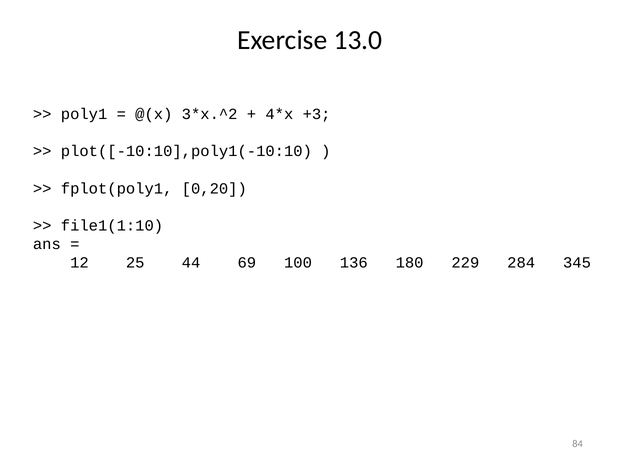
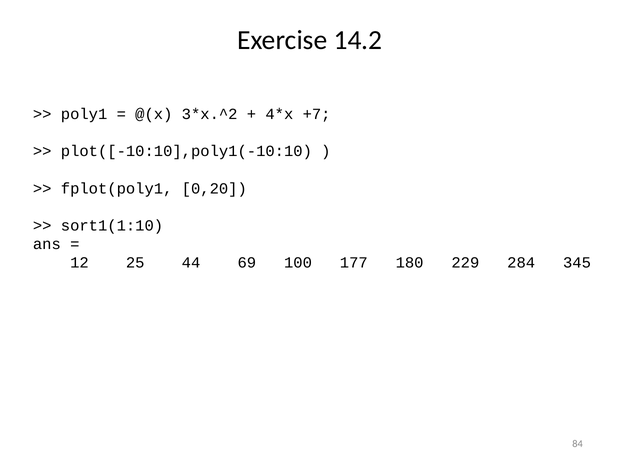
13.0: 13.0 -> 14.2
+3: +3 -> +7
file1(1:10: file1(1:10 -> sort1(1:10
136: 136 -> 177
